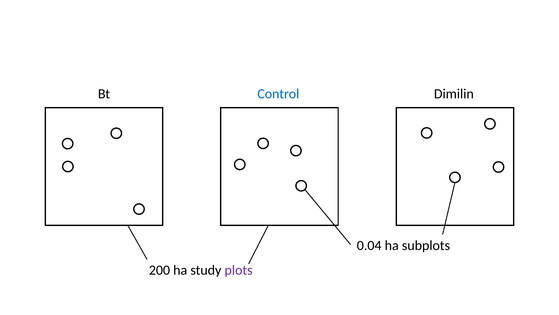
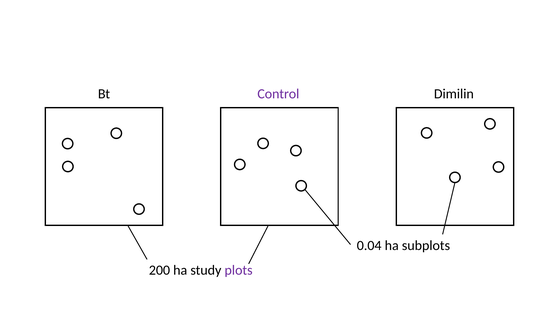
Control colour: blue -> purple
